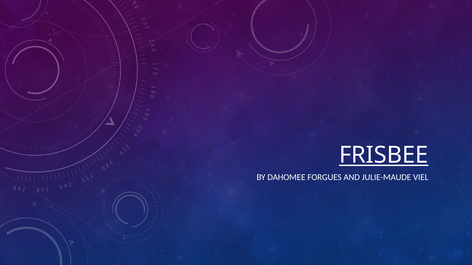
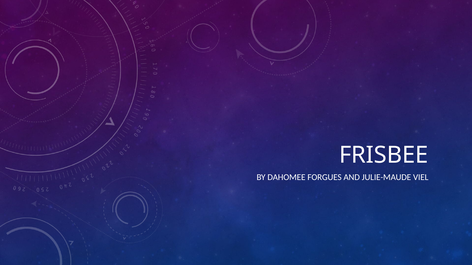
FRISBEE underline: present -> none
